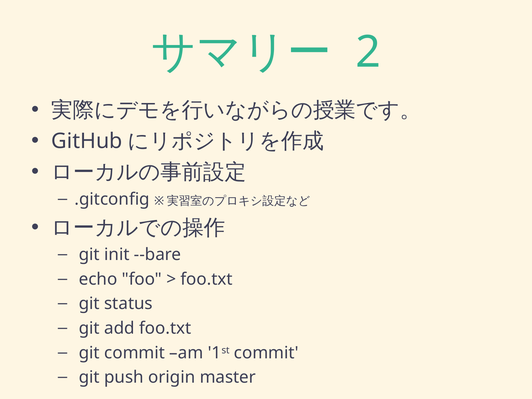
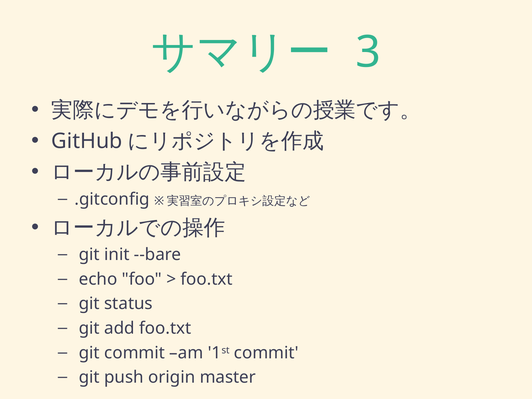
2: 2 -> 3
